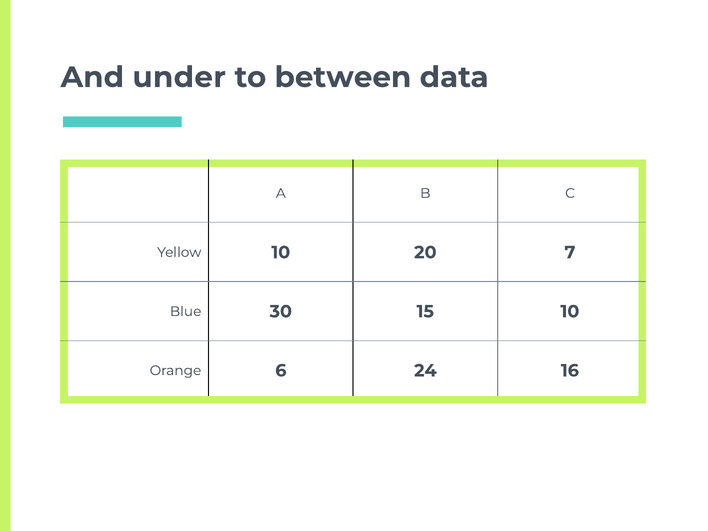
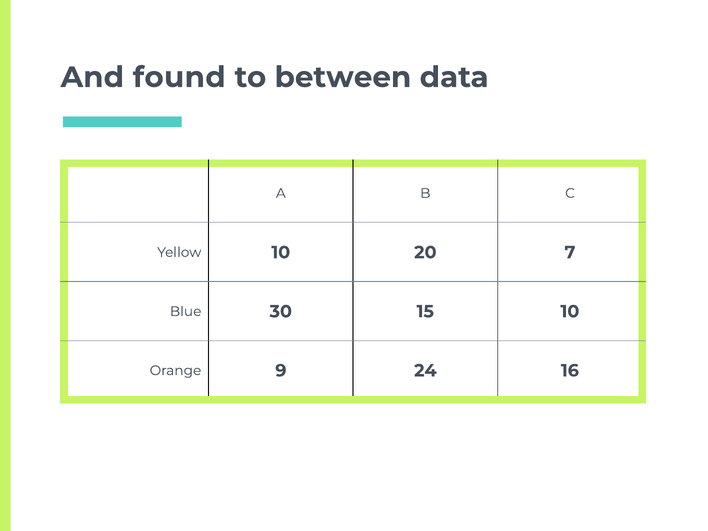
under: under -> found
6: 6 -> 9
